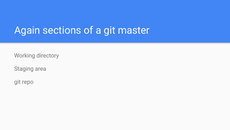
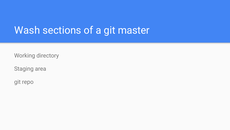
Again: Again -> Wash
